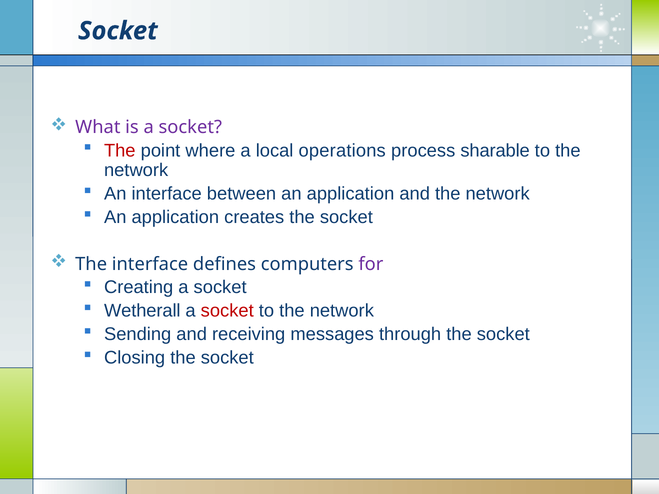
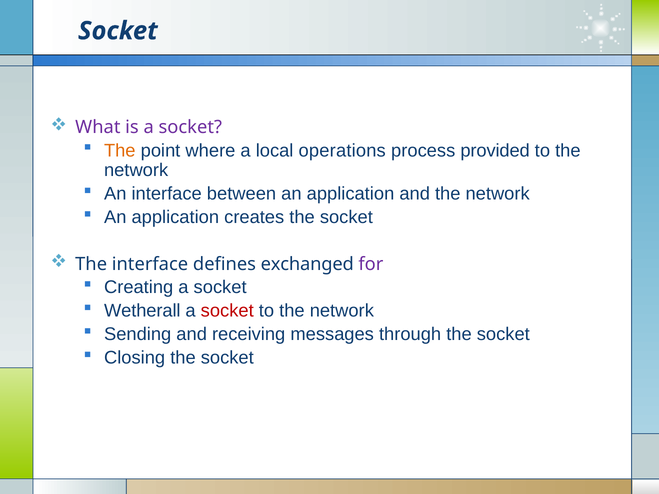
The at (120, 151) colour: red -> orange
sharable: sharable -> provided
computers: computers -> exchanged
